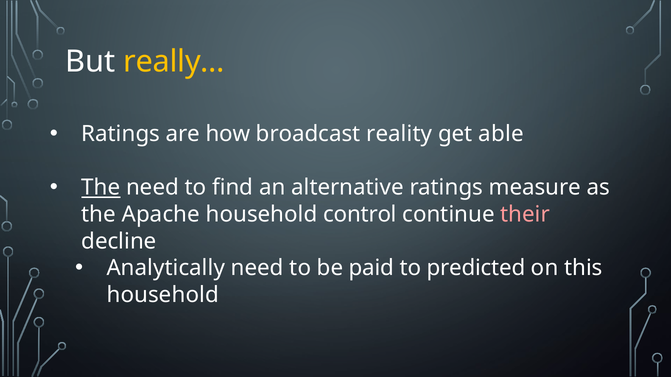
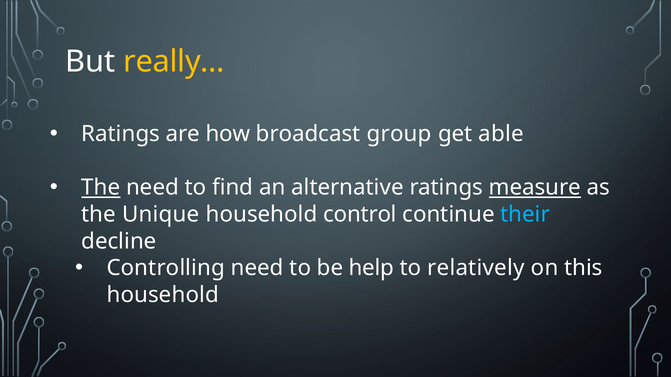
reality: reality -> group
measure underline: none -> present
Apache: Apache -> Unique
their colour: pink -> light blue
Analytically: Analytically -> Controlling
paid: paid -> help
predicted: predicted -> relatively
